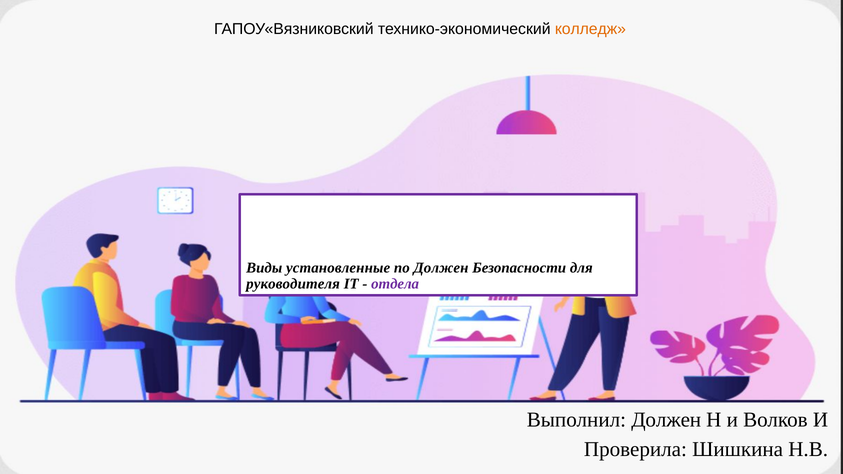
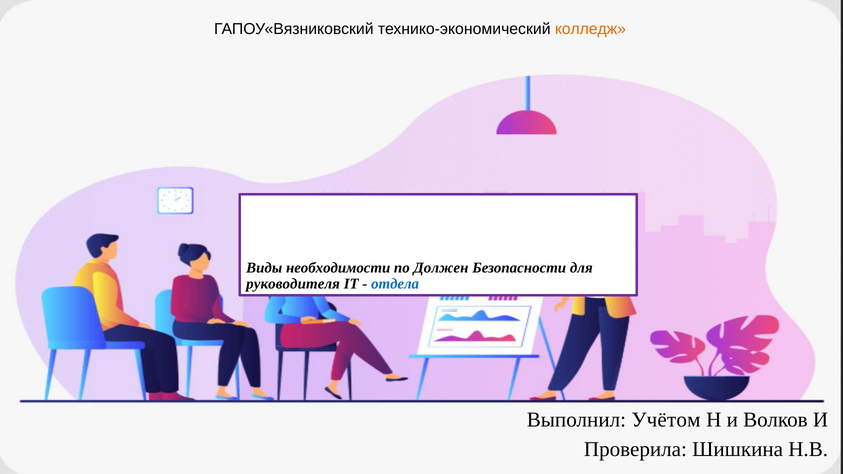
установленные: установленные -> необходимости
отдела colour: purple -> blue
Выполнил Должен: Должен -> Учётом
